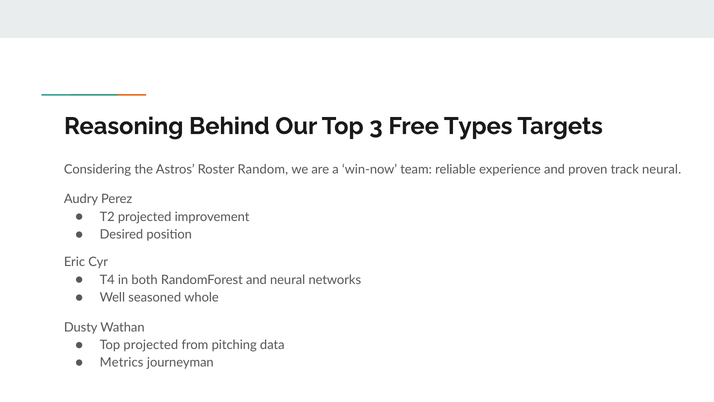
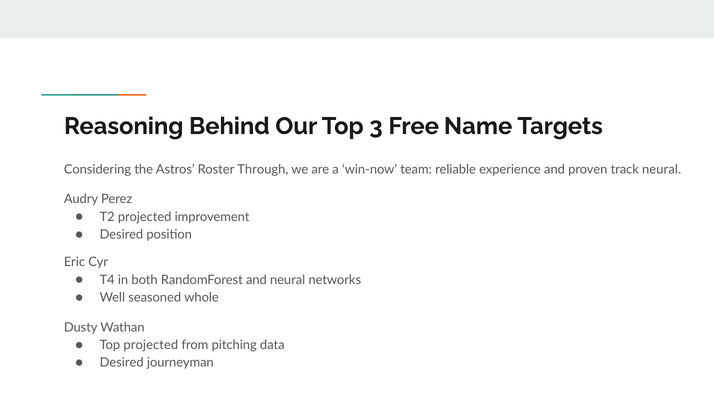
Types: Types -> Name
Random: Random -> Through
Metrics at (122, 362): Metrics -> Desired
